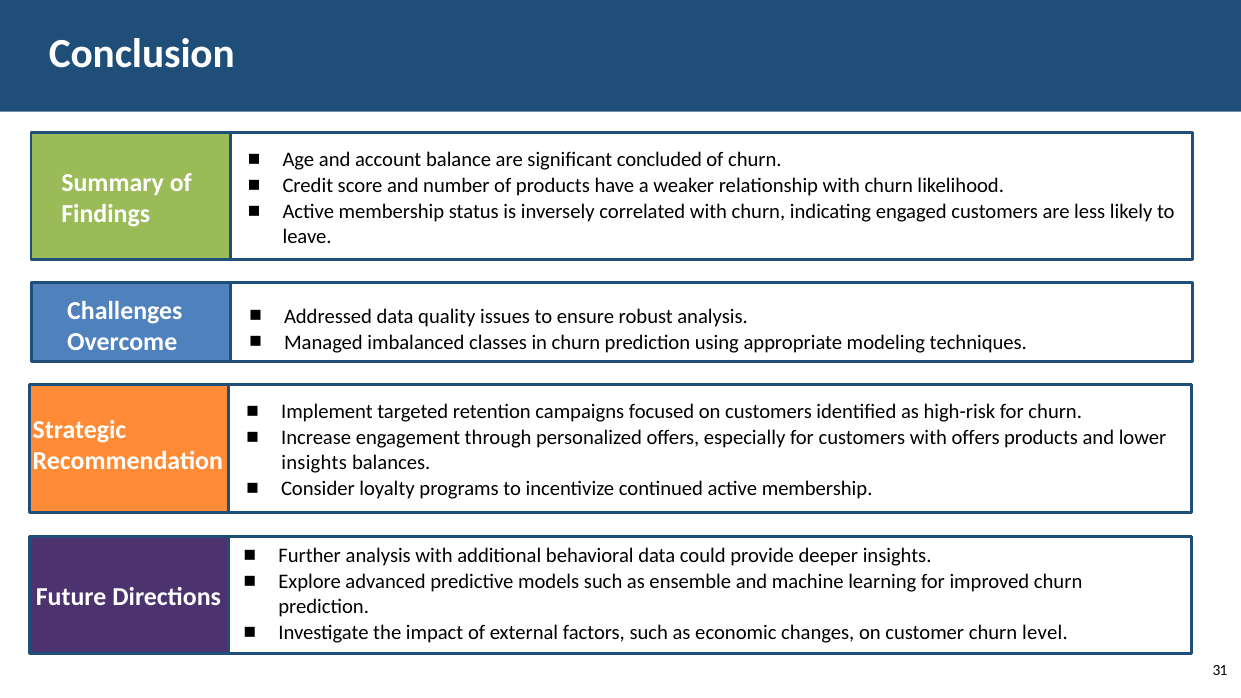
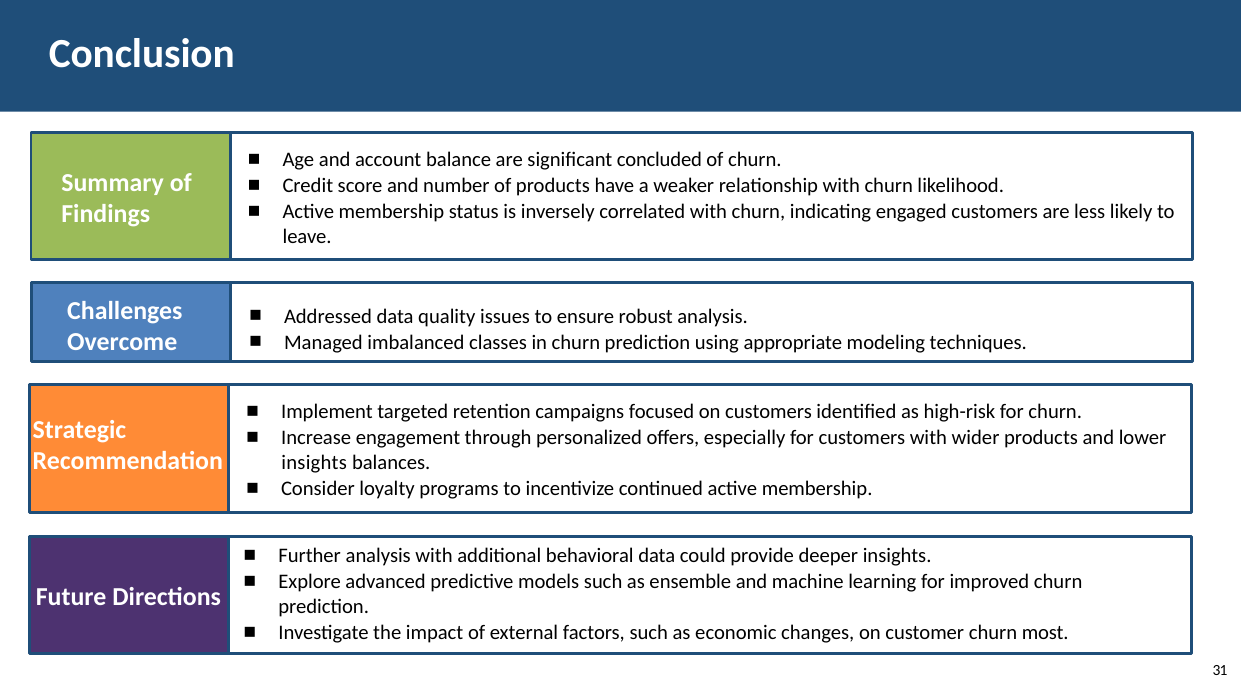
with offers: offers -> wider
level: level -> most
